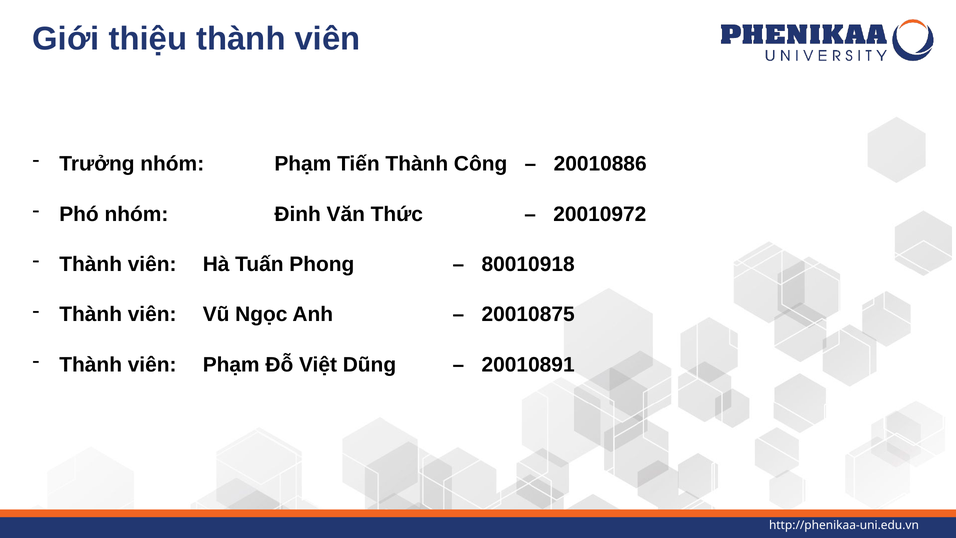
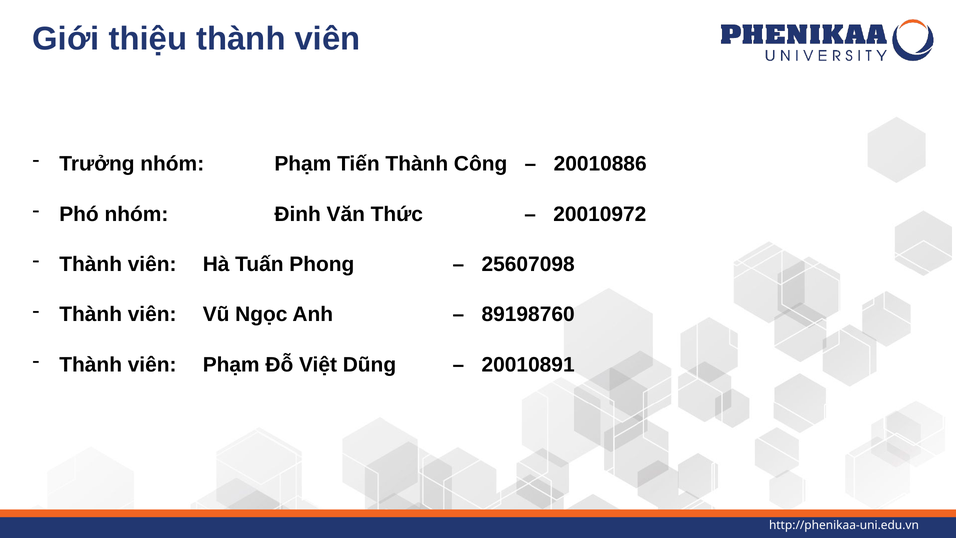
80010918: 80010918 -> 25607098
20010875: 20010875 -> 89198760
